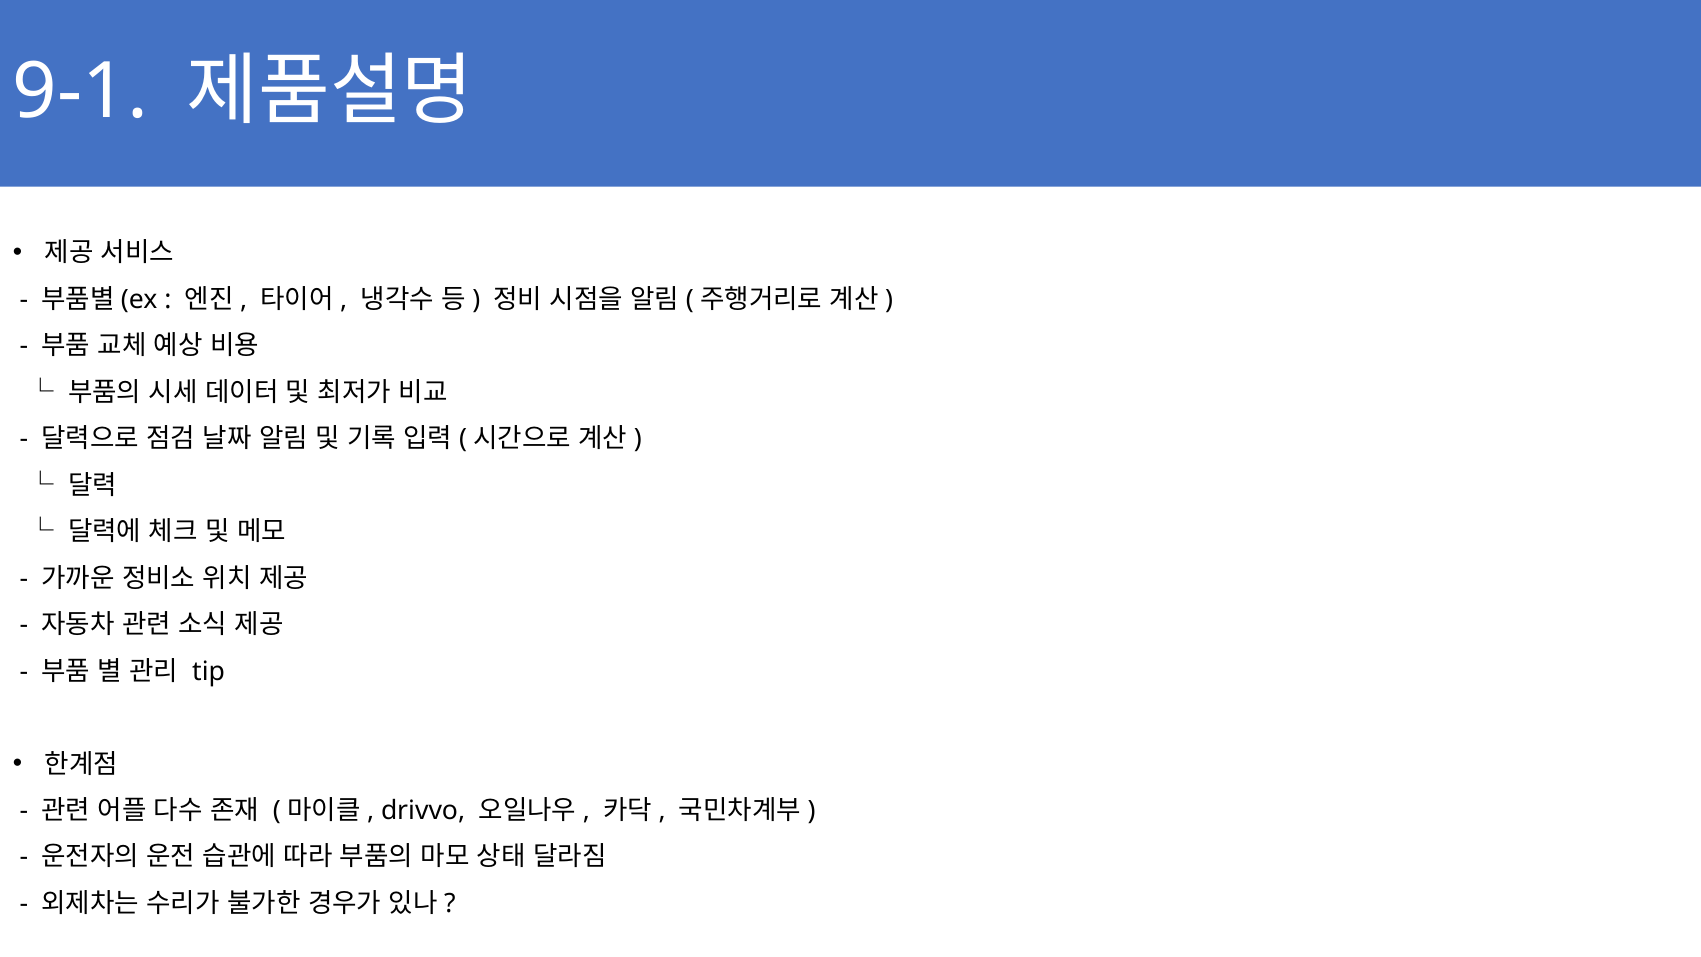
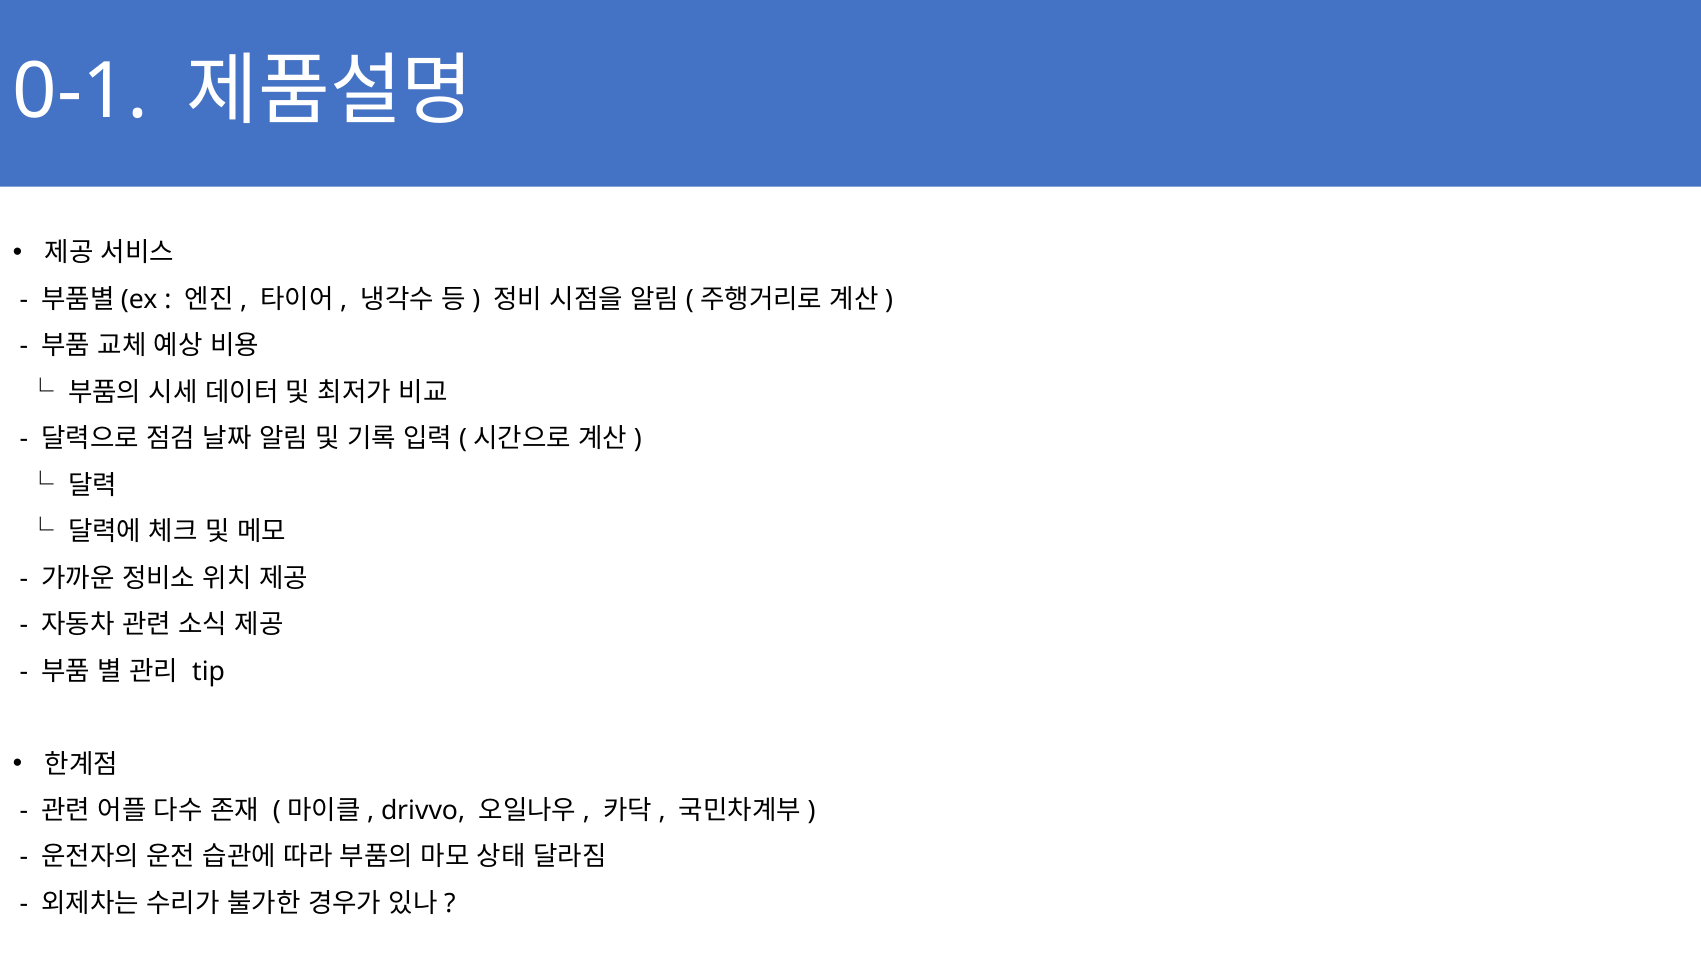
9-1: 9-1 -> 0-1
